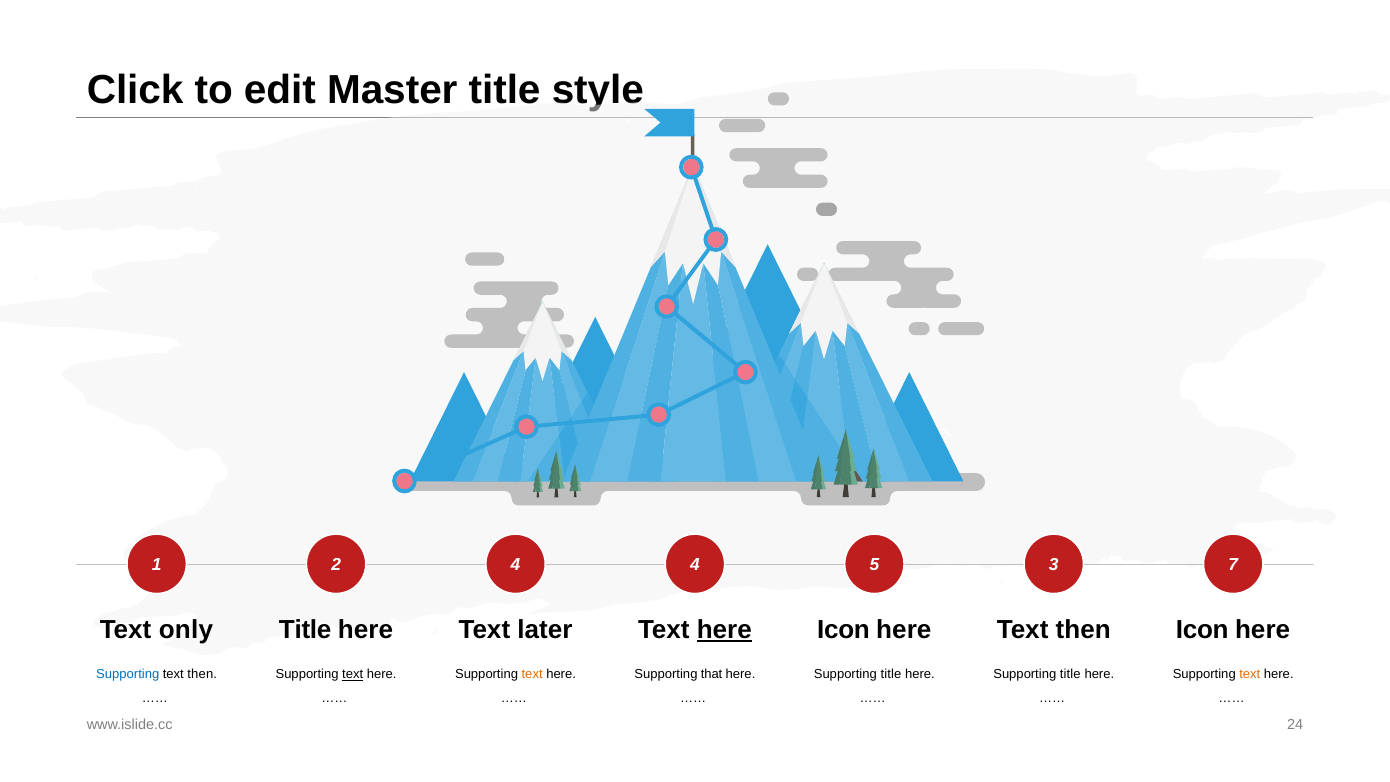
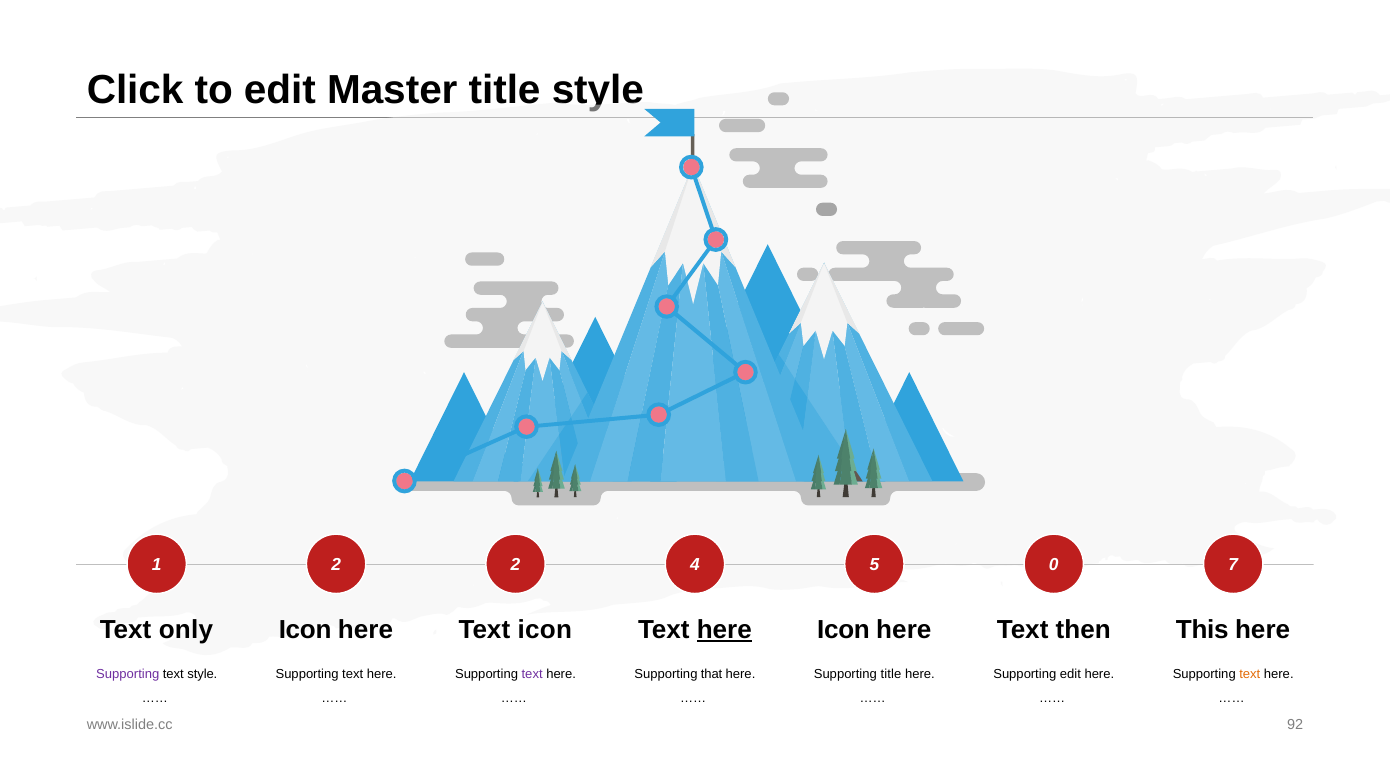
2 4: 4 -> 2
3: 3 -> 0
Title at (305, 629): Title -> Icon
Text later: later -> icon
Icon at (1202, 629): Icon -> This
Supporting at (128, 675) colour: blue -> purple
then at (202, 675): then -> style
text at (353, 675) underline: present -> none
text at (532, 675) colour: orange -> purple
title at (1070, 675): title -> edit
24: 24 -> 92
